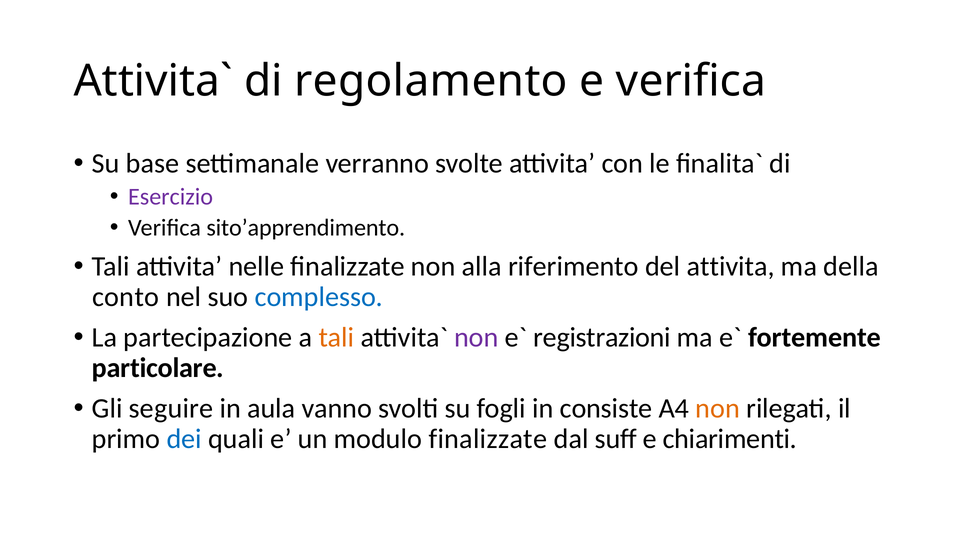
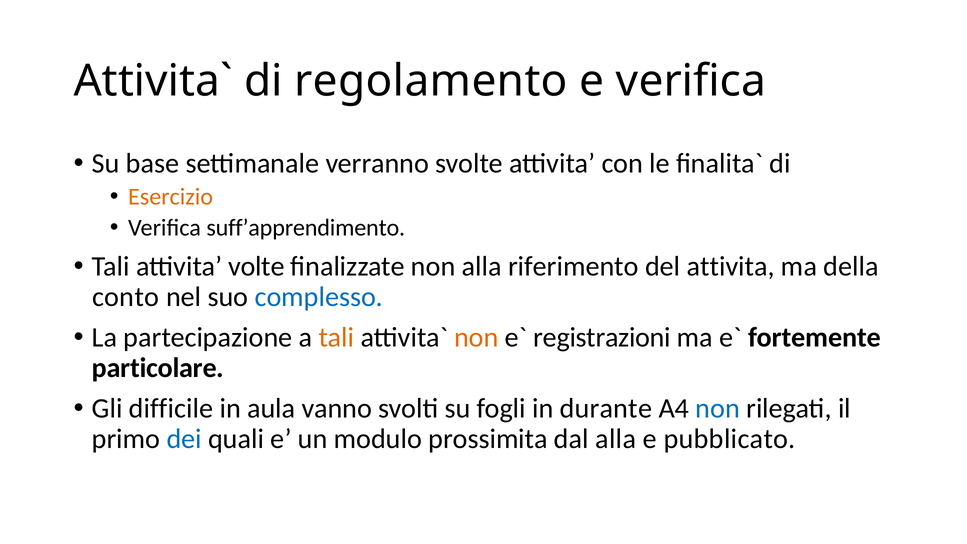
Esercizio colour: purple -> orange
sito’apprendimento: sito’apprendimento -> suff’apprendimento
nelle: nelle -> volte
non at (476, 337) colour: purple -> orange
seguire: seguire -> difficile
consiste: consiste -> durante
non at (718, 408) colour: orange -> blue
modulo finalizzate: finalizzate -> prossimita
dal suff: suff -> alla
chiarimenti: chiarimenti -> pubblicato
